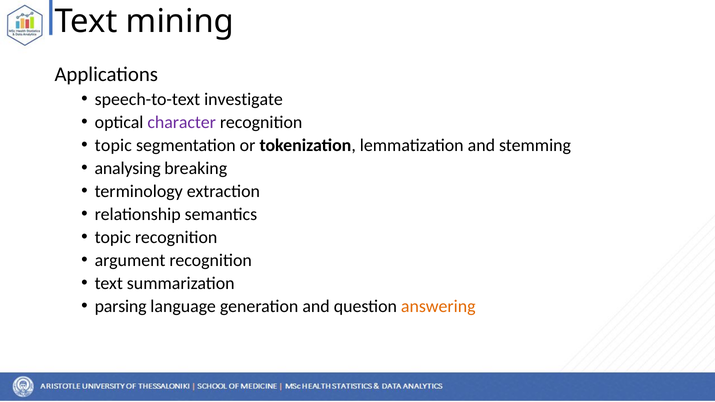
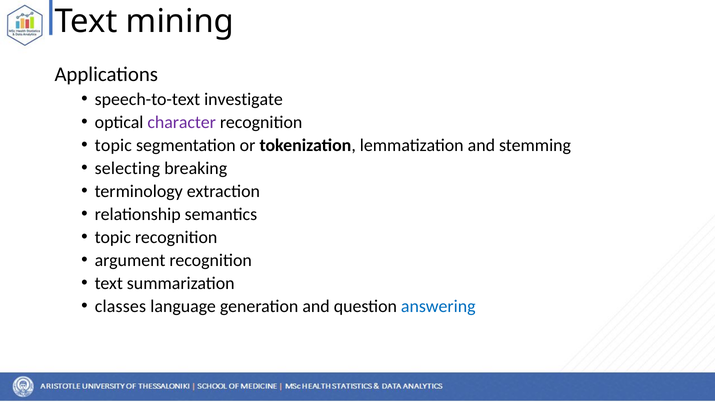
analysing: analysing -> selecting
parsing: parsing -> classes
answering colour: orange -> blue
